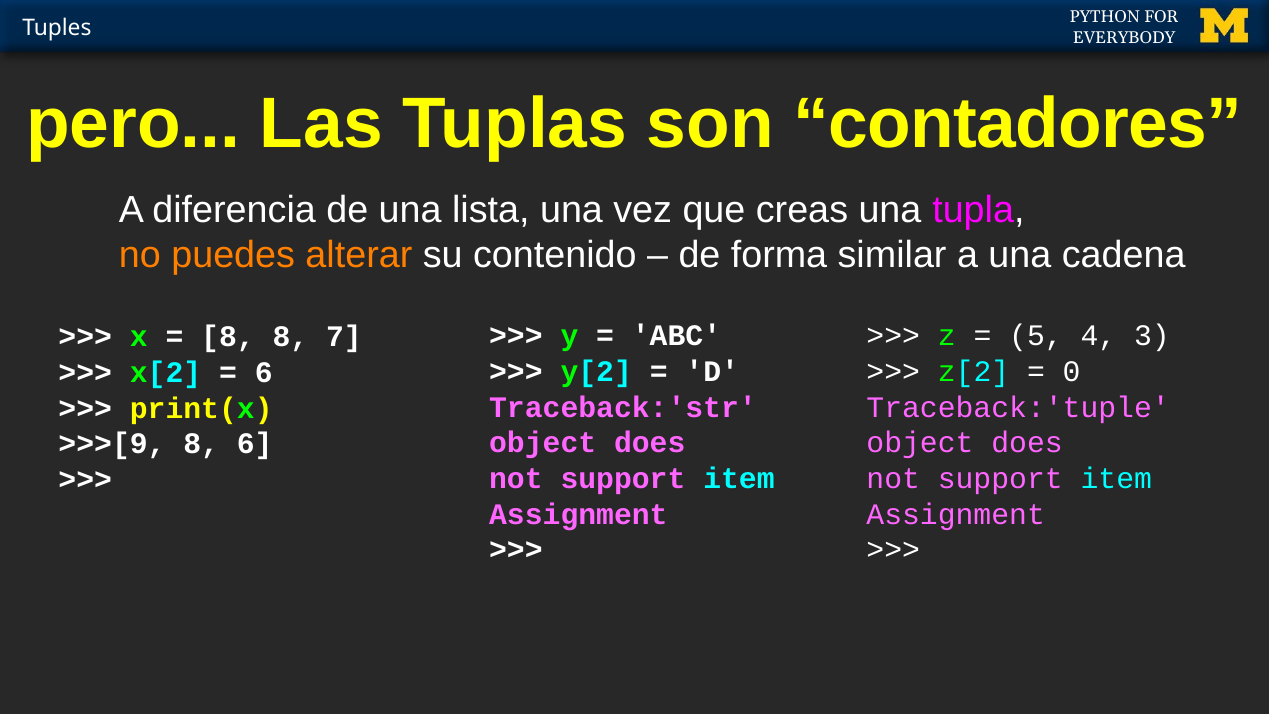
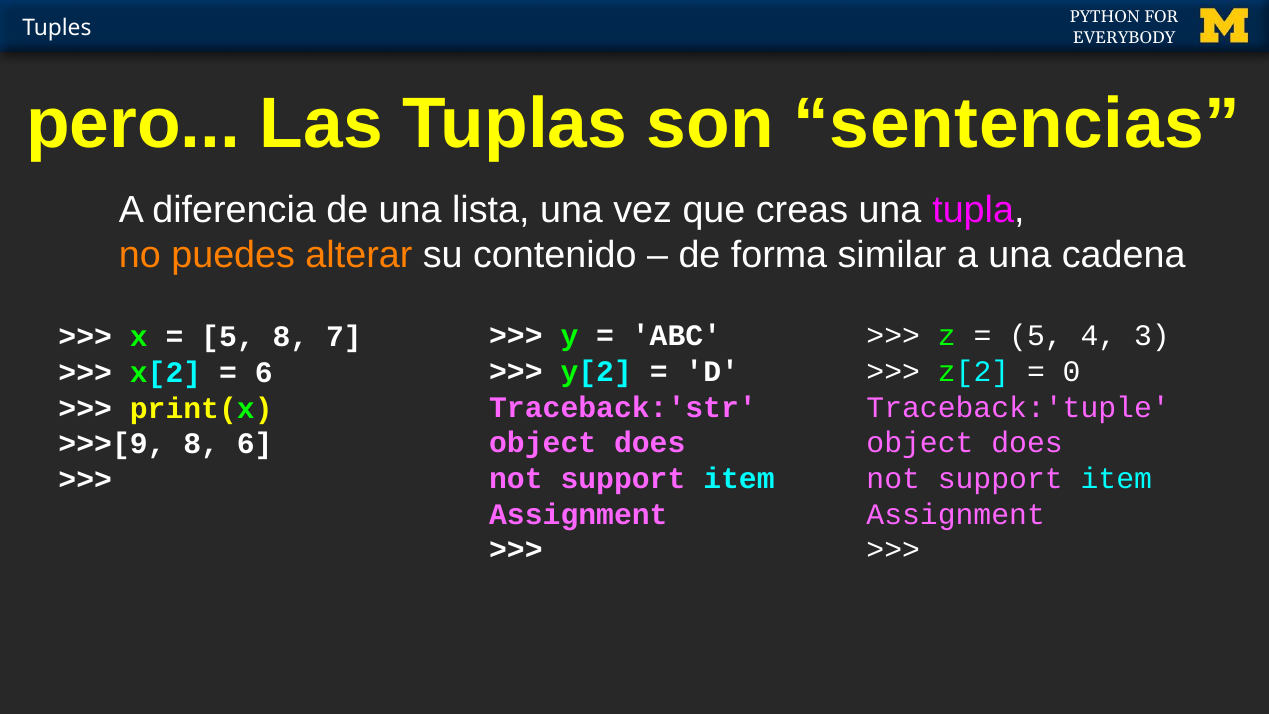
contadores: contadores -> sentencias
8 at (228, 337): 8 -> 5
